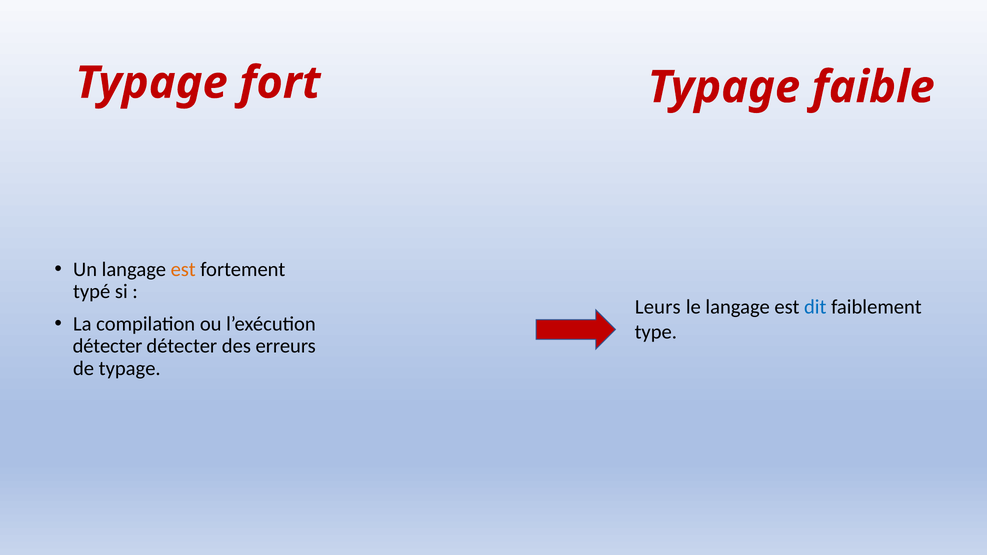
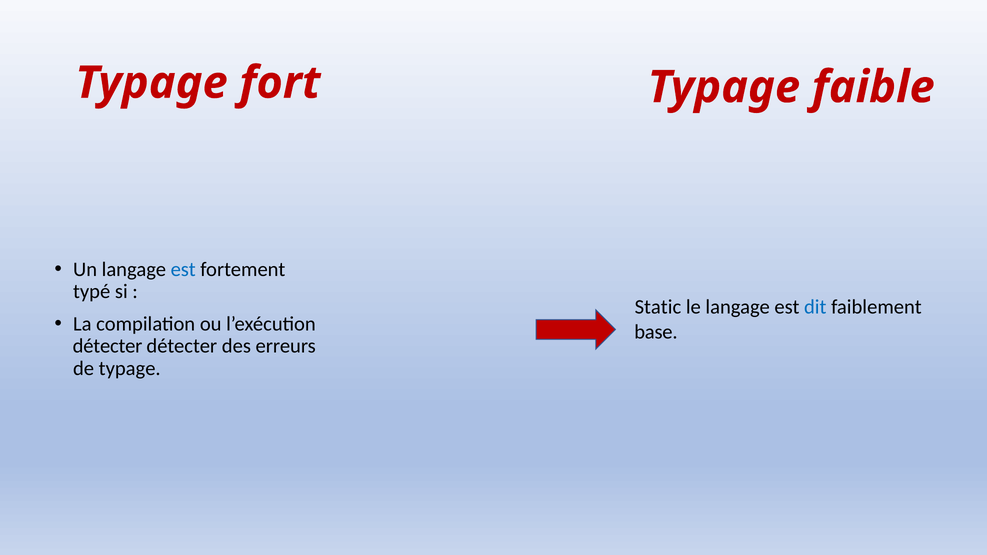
est at (183, 269) colour: orange -> blue
Leurs: Leurs -> Static
type: type -> base
